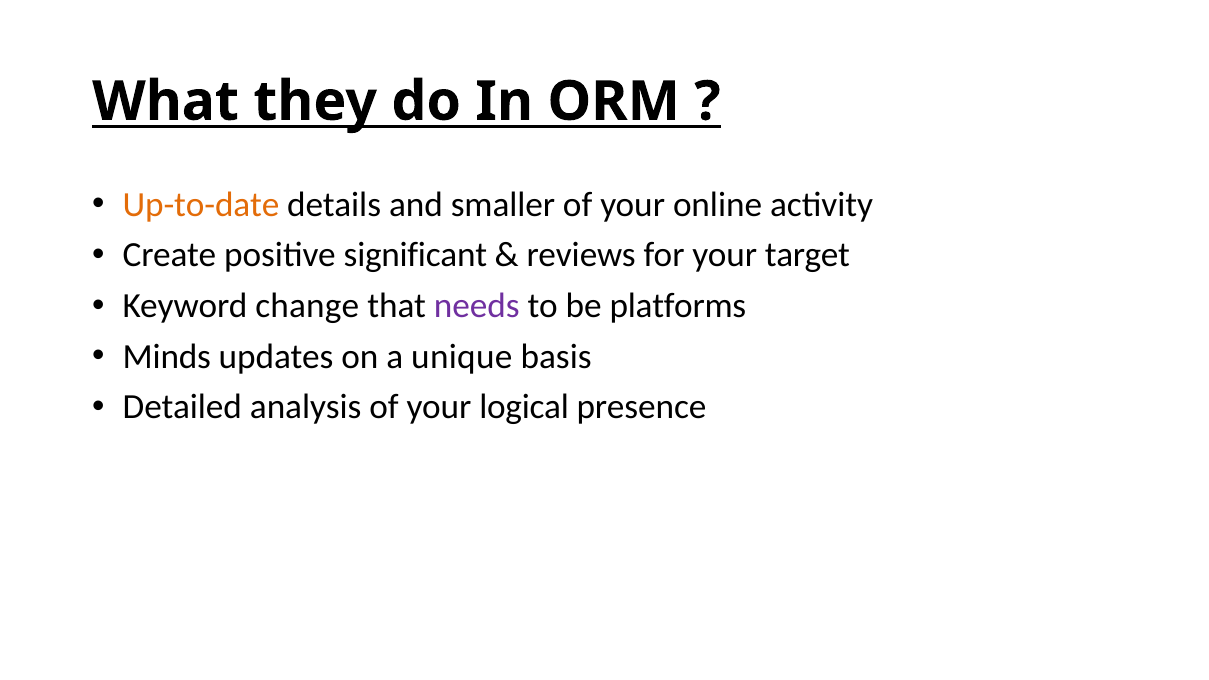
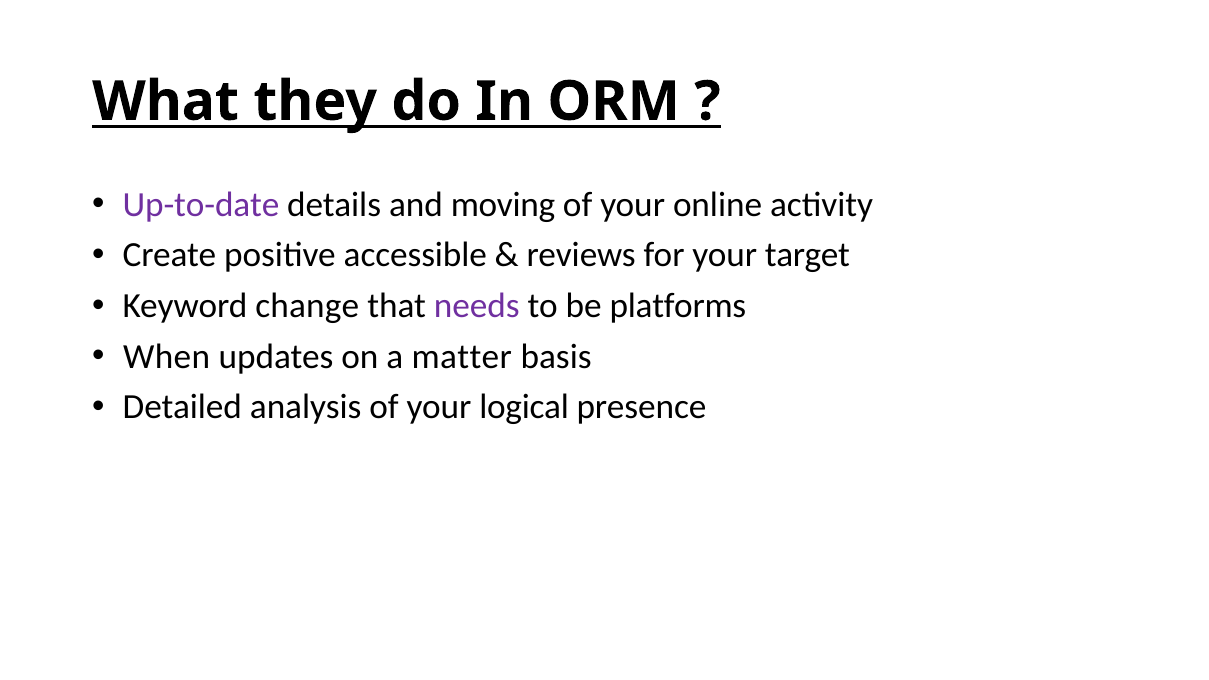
Up-to-date colour: orange -> purple
smaller: smaller -> moving
significant: significant -> accessible
Minds: Minds -> When
unique: unique -> matter
